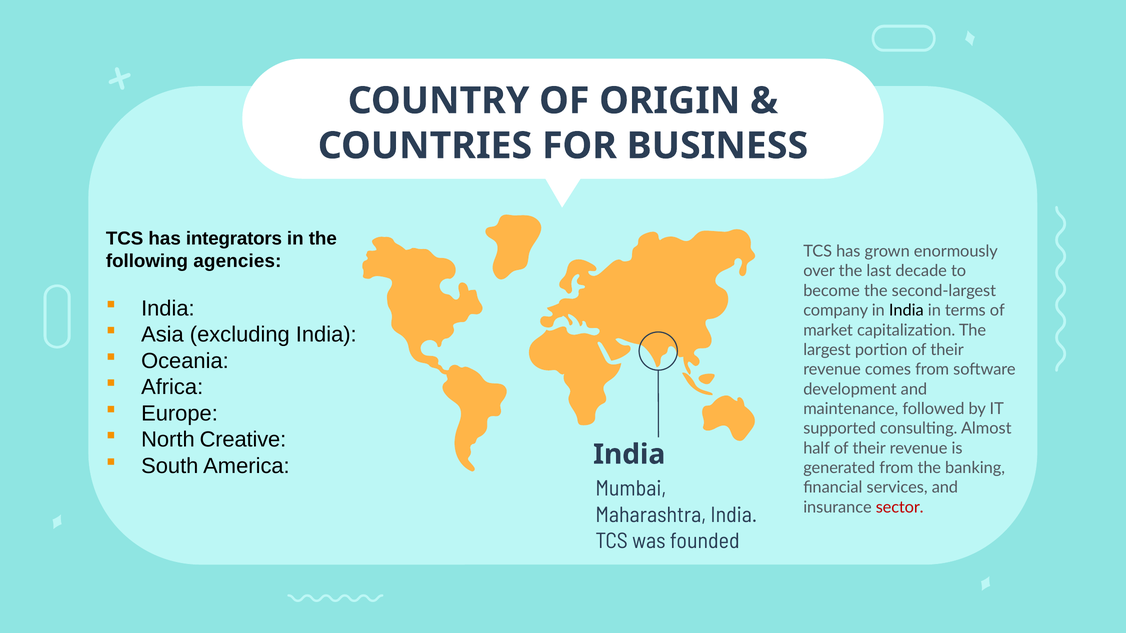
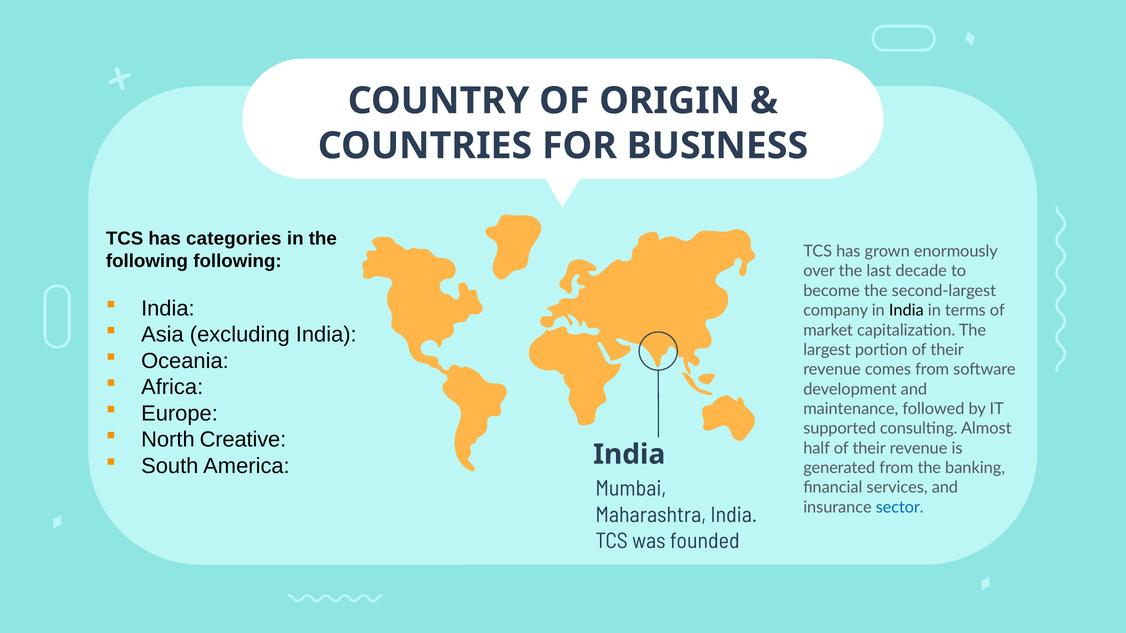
integrators: integrators -> categories
following agencies: agencies -> following
sector colour: red -> blue
